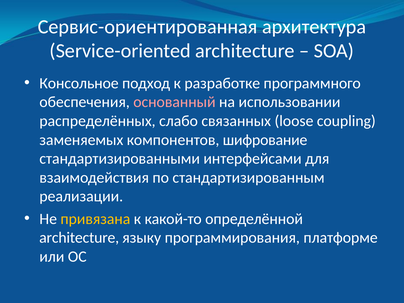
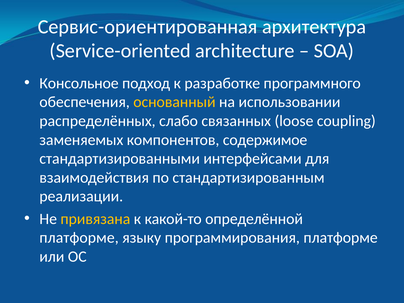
основанный colour: pink -> yellow
шифрование: шифрование -> содержимое
architecture at (79, 238): architecture -> платформе
